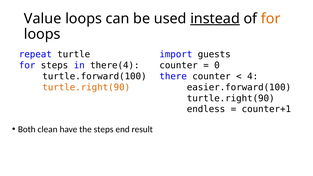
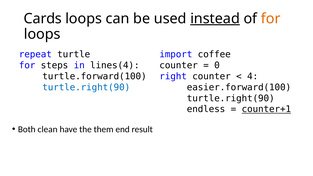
Value: Value -> Cards
guests: guests -> coffee
there(4: there(4 -> lines(4
there: there -> right
turtle.right(90 at (86, 87) colour: orange -> blue
counter+1 underline: none -> present
the steps: steps -> them
